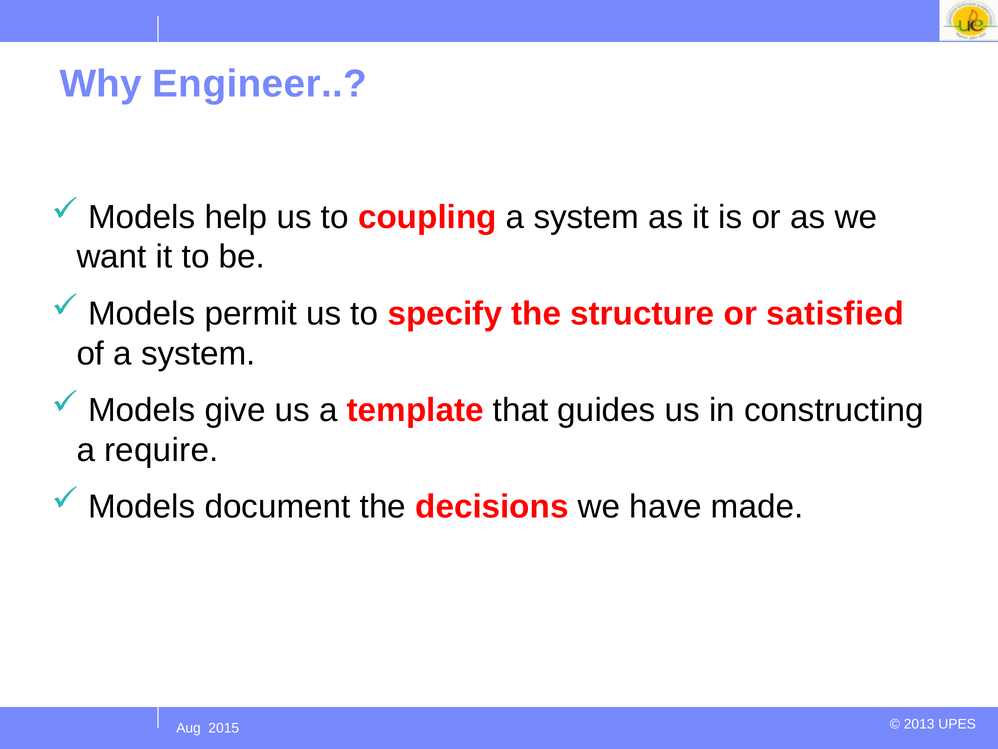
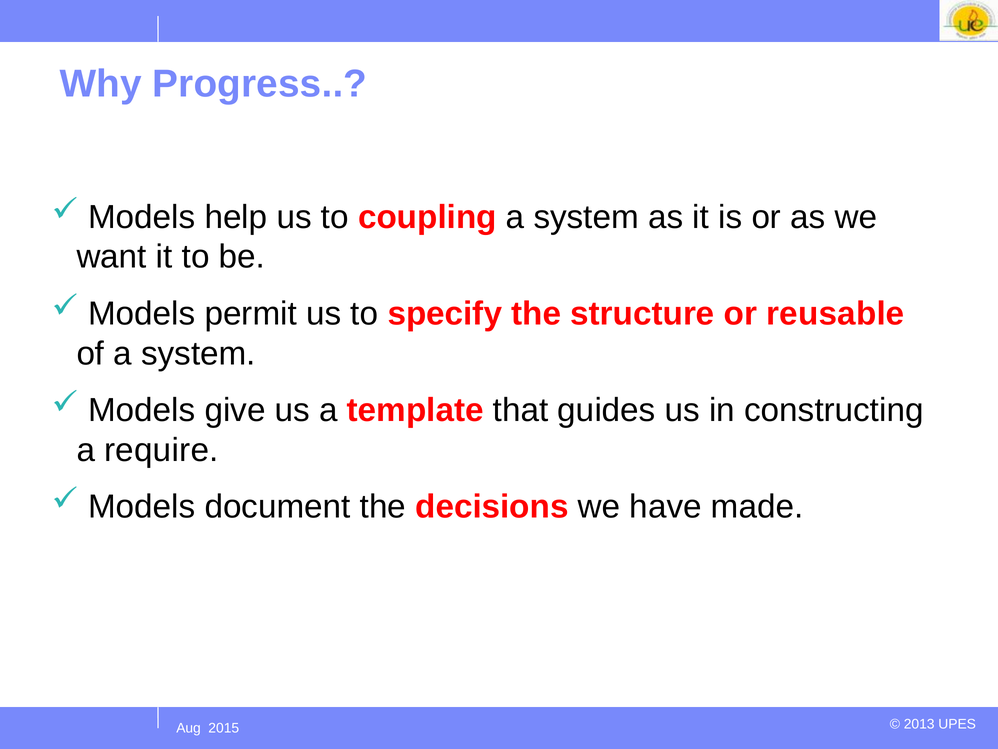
Engineer: Engineer -> Progress
satisfied: satisfied -> reusable
